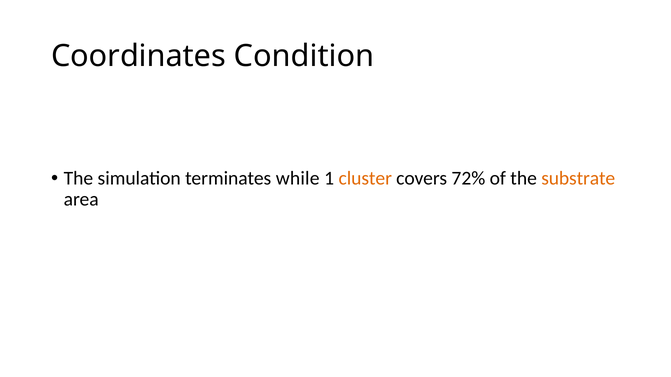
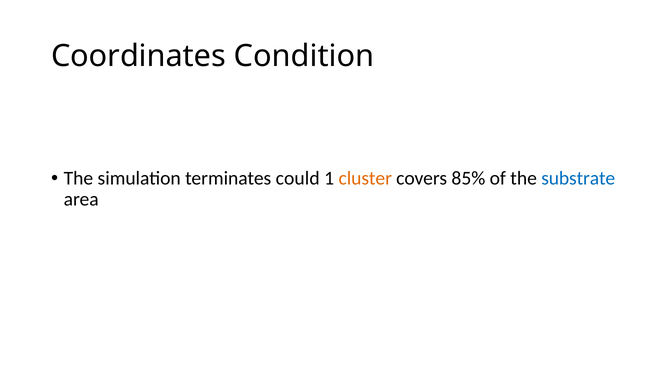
while: while -> could
72%: 72% -> 85%
substrate colour: orange -> blue
